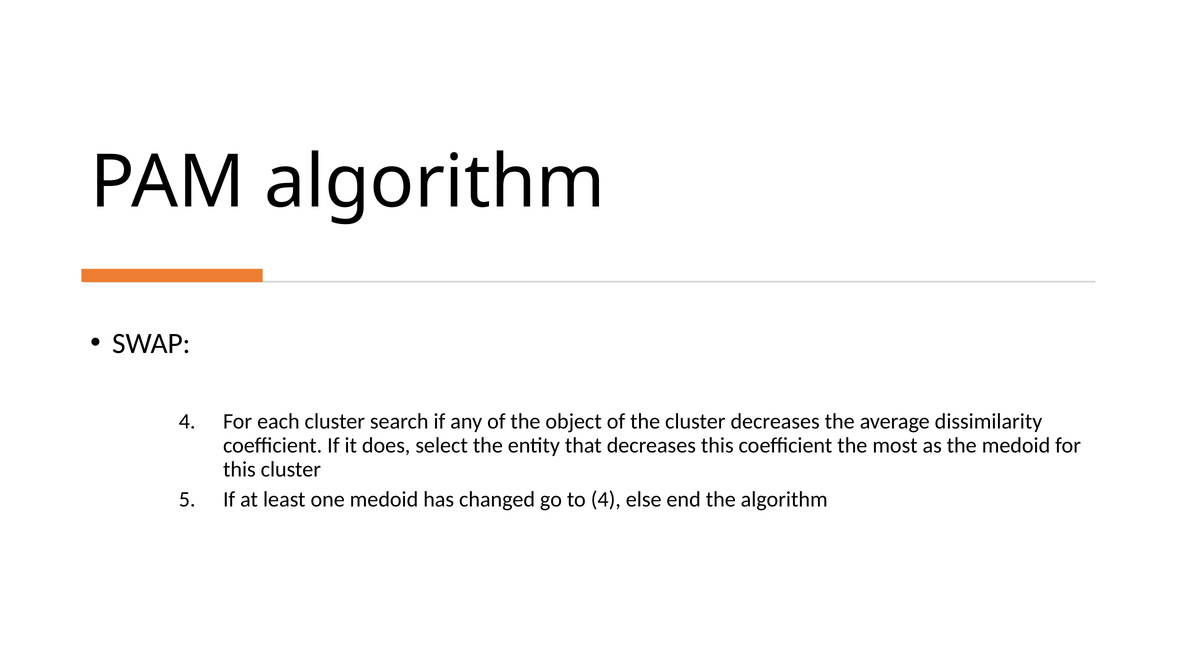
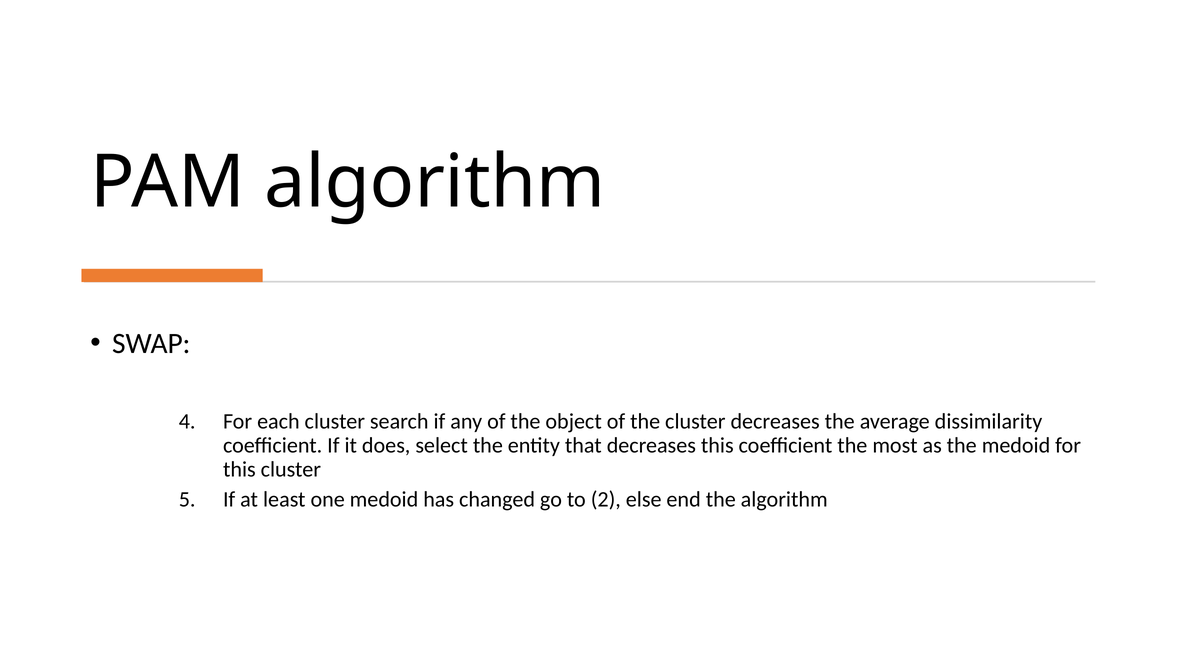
to 4: 4 -> 2
